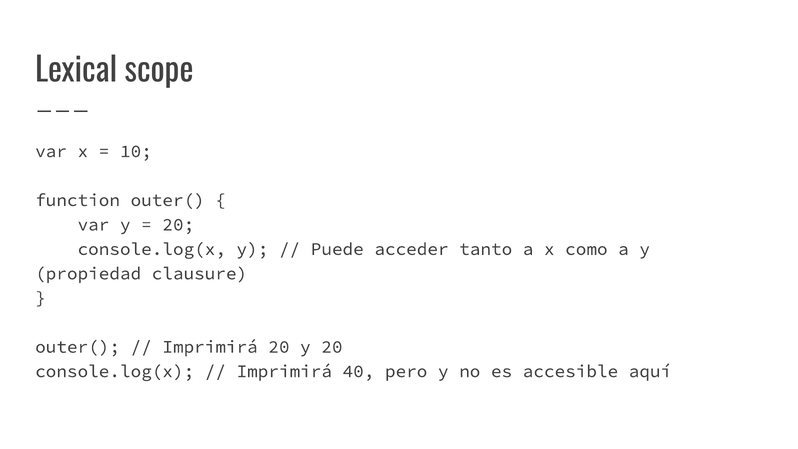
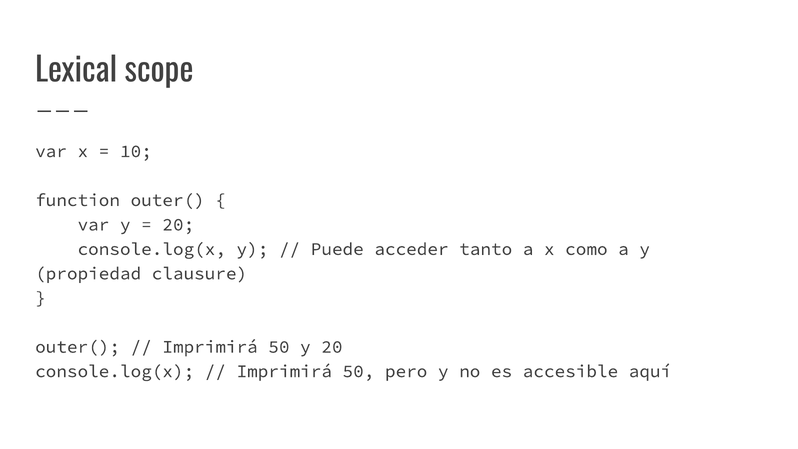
20 at (279, 347): 20 -> 50
40 at (358, 371): 40 -> 50
